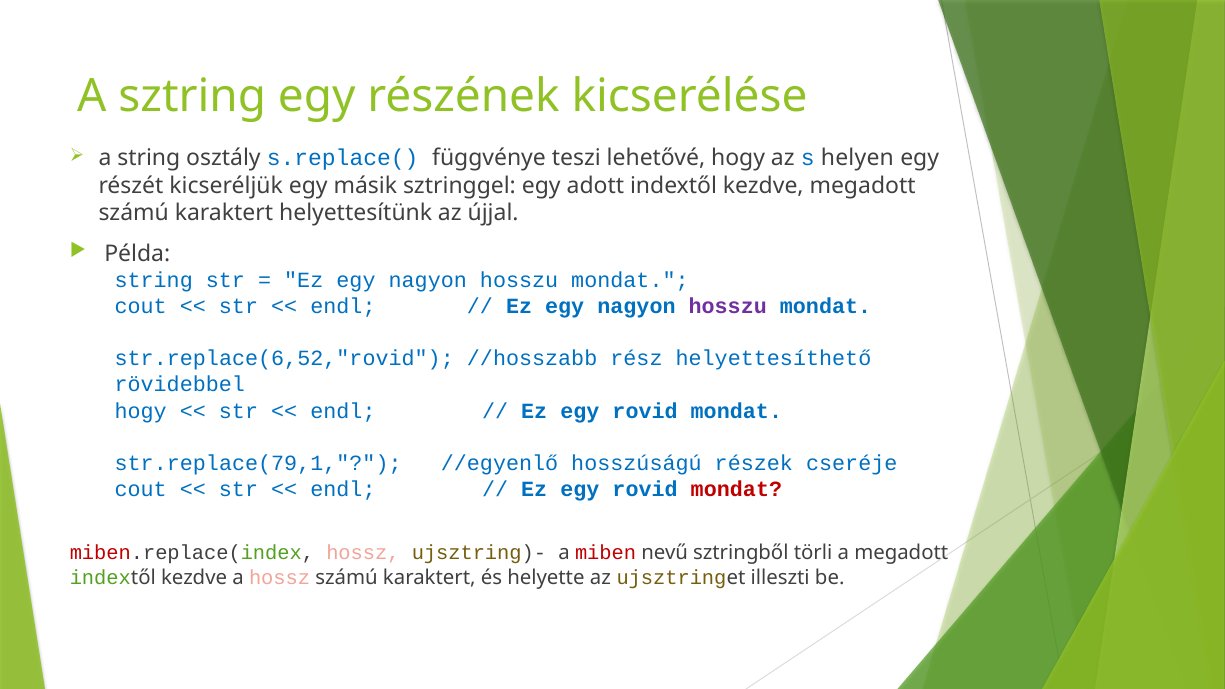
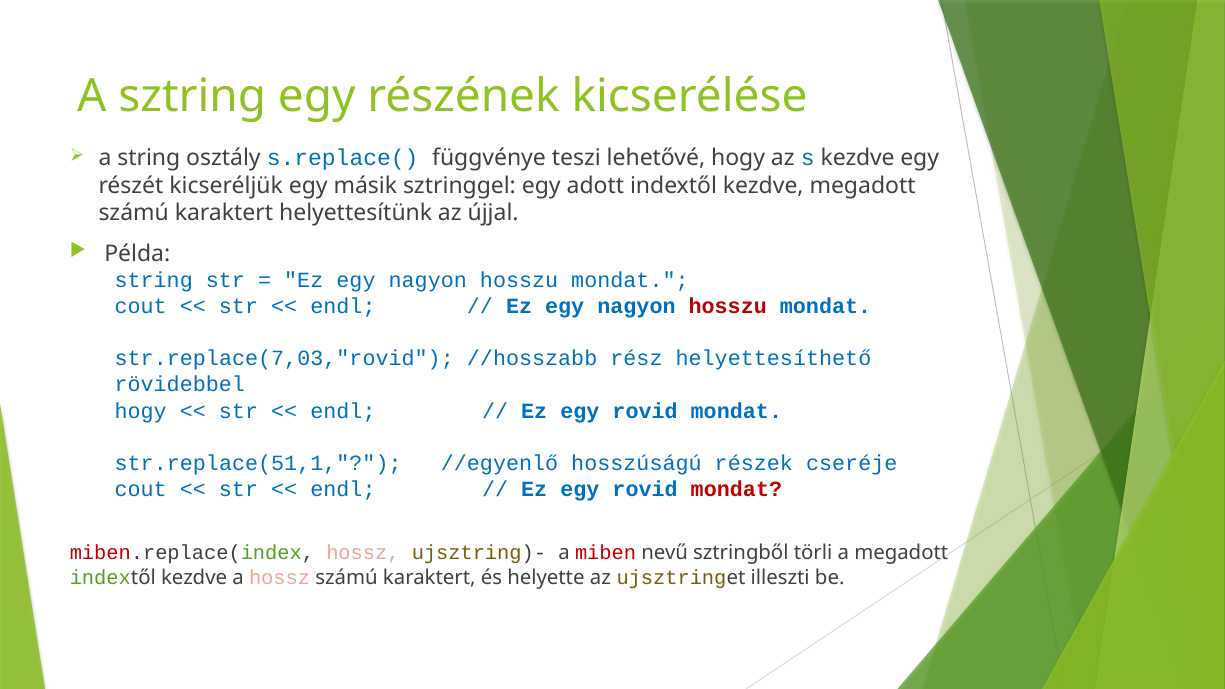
s helyen: helyen -> kezdve
hosszu at (728, 307) colour: purple -> red
str.replace(6,52,"rovid: str.replace(6,52,"rovid -> str.replace(7,03,"rovid
str.replace(79,1: str.replace(79,1 -> str.replace(51,1
